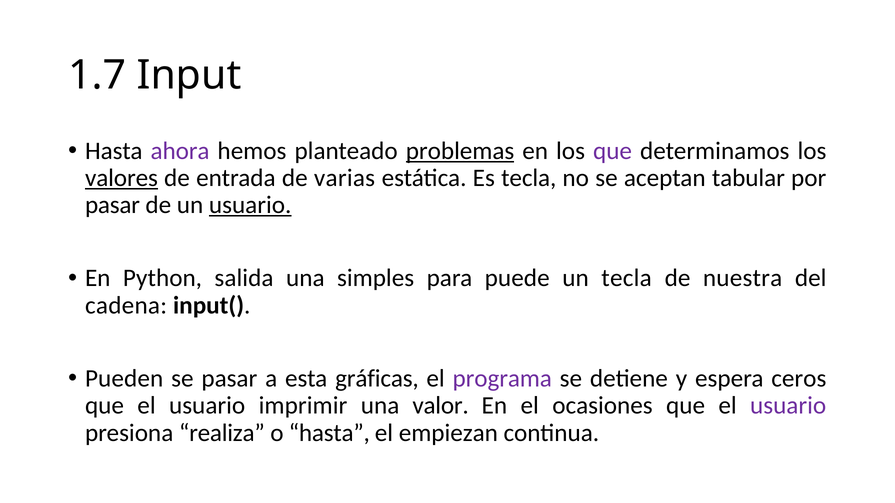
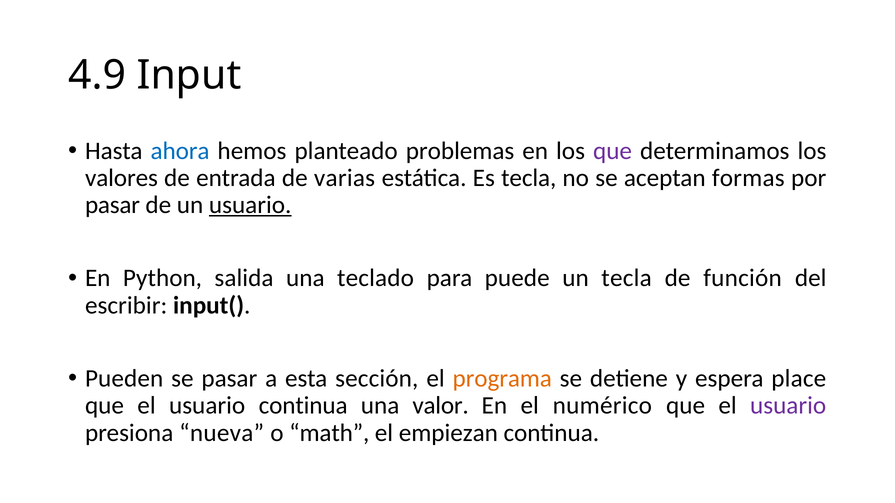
1.7: 1.7 -> 4.9
ahora colour: purple -> blue
problemas underline: present -> none
valores underline: present -> none
tabular: tabular -> formas
simples: simples -> teclado
nuestra: nuestra -> función
cadena: cadena -> escribir
gráficas: gráficas -> sección
programa colour: purple -> orange
ceros: ceros -> place
usuario imprimir: imprimir -> continua
ocasiones: ocasiones -> numérico
realiza: realiza -> nueva
o hasta: hasta -> math
